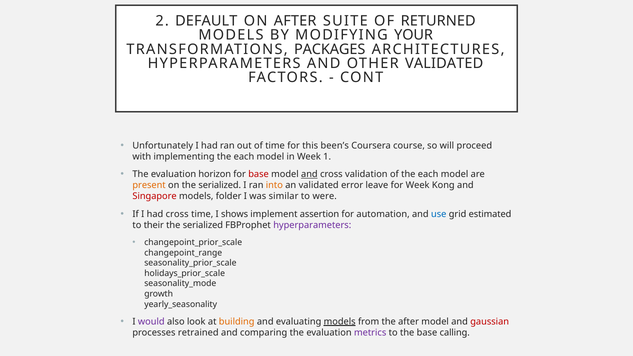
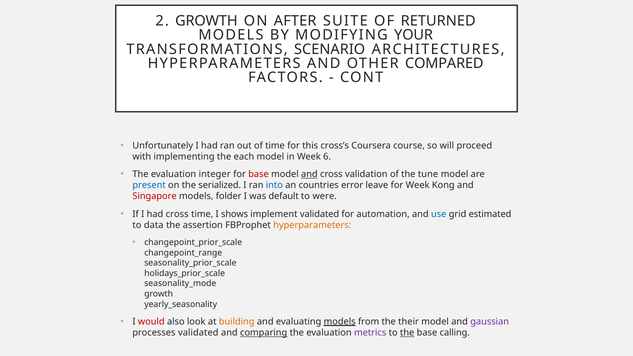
2 DEFAULT: DEFAULT -> GROWTH
PACKAGES: PACKAGES -> SCENARIO
OTHER VALIDATED: VALIDATED -> COMPARED
been’s: been’s -> cross’s
1: 1 -> 6
horizon: horizon -> integer
of the each: each -> tune
present colour: orange -> blue
into colour: orange -> blue
an validated: validated -> countries
similar: similar -> default
implement assertion: assertion -> validated
their: their -> data
serialized at (203, 225): serialized -> assertion
hyperparameters at (312, 225) colour: purple -> orange
would colour: purple -> red
the after: after -> their
gaussian colour: red -> purple
processes retrained: retrained -> validated
comparing underline: none -> present
the at (407, 333) underline: none -> present
